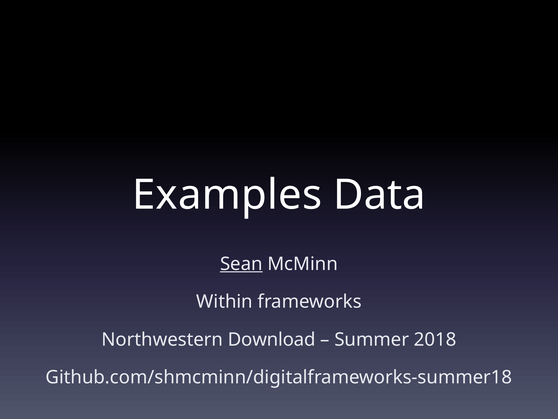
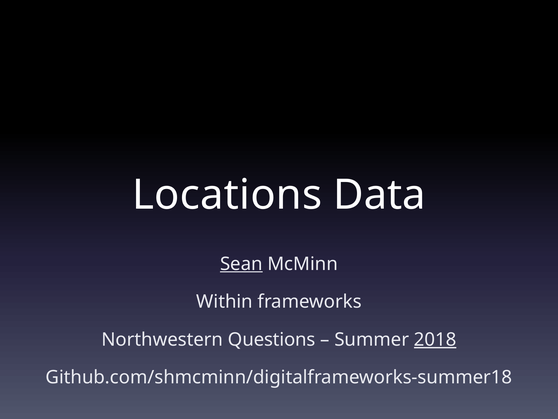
Examples: Examples -> Locations
Download: Download -> Questions
2018 underline: none -> present
